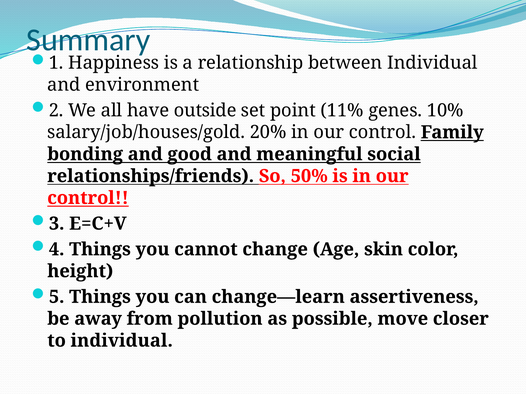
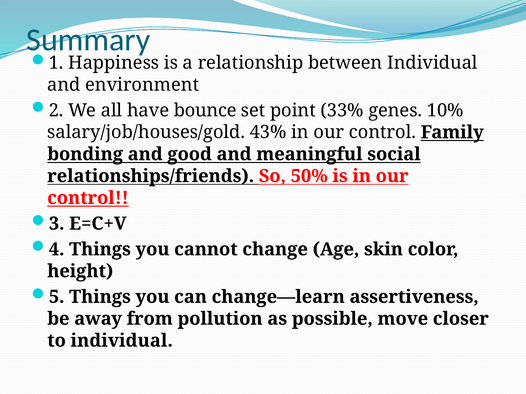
outside: outside -> bounce
11%: 11% -> 33%
20%: 20% -> 43%
